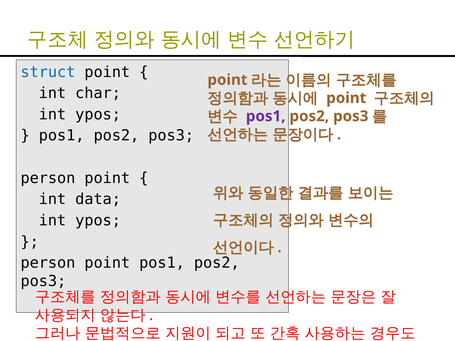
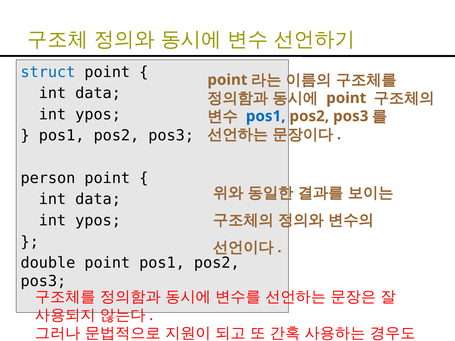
char at (98, 93): char -> data
pos1 at (266, 116) colour: purple -> blue
person at (48, 263): person -> double
